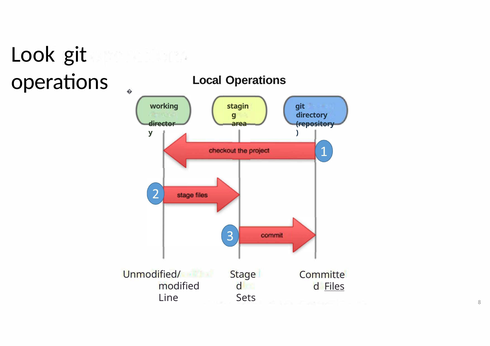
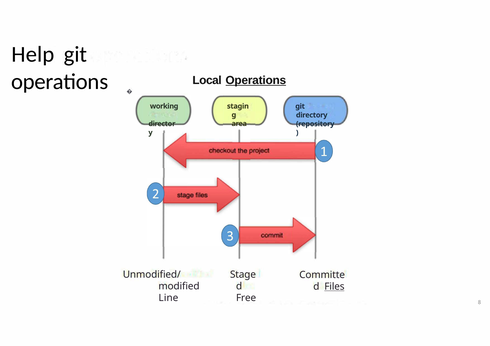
Look: Look -> Help
Operations at (256, 80) underline: none -> present
Sets: Sets -> Free
